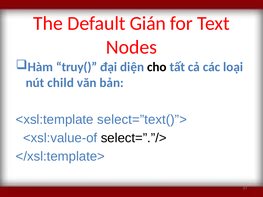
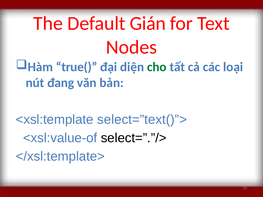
truy(: truy( -> true(
cho colour: black -> green
child: child -> đang
